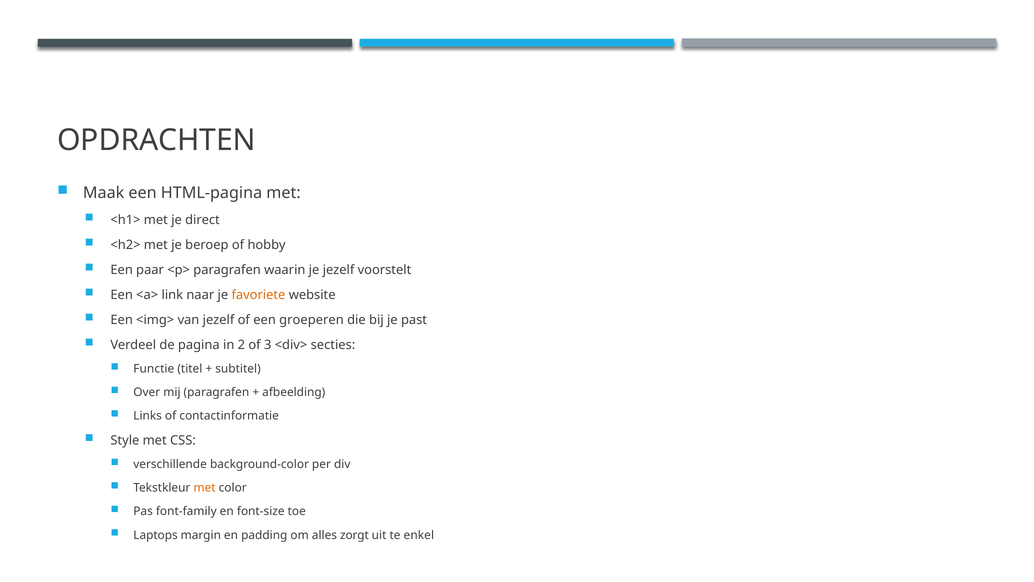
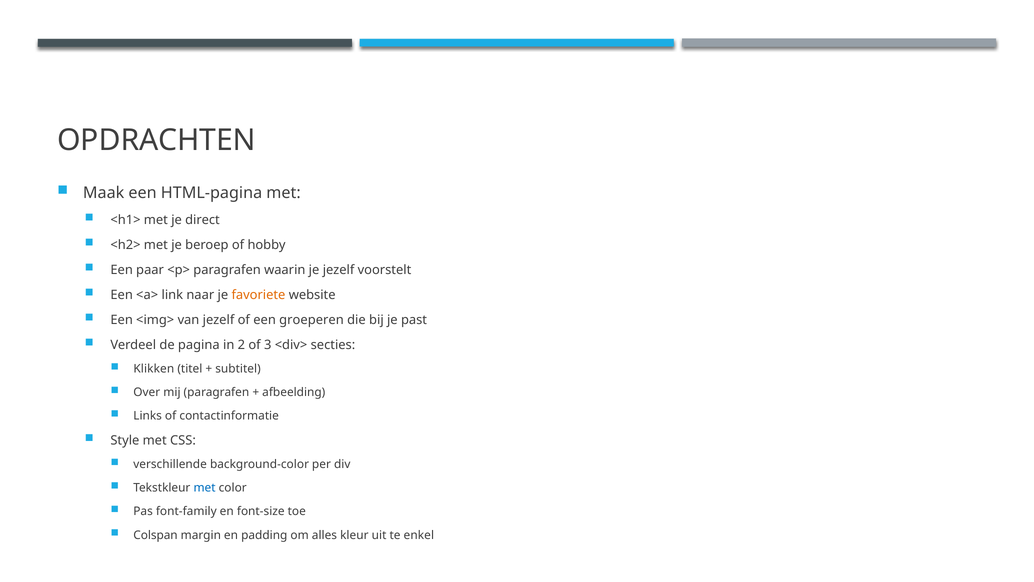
Functie: Functie -> Klikken
met at (205, 488) colour: orange -> blue
Laptops: Laptops -> Colspan
zorgt: zorgt -> kleur
